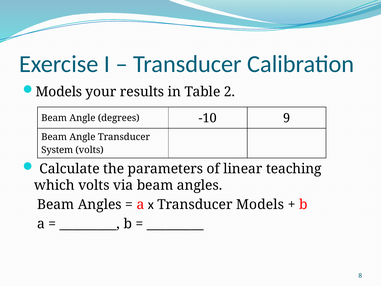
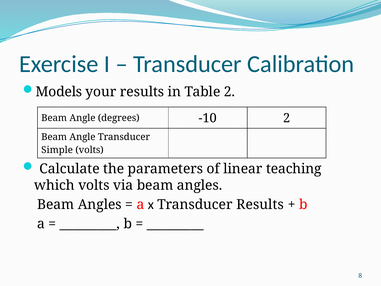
-10 9: 9 -> 2
System: System -> Simple
Transducer Models: Models -> Results
